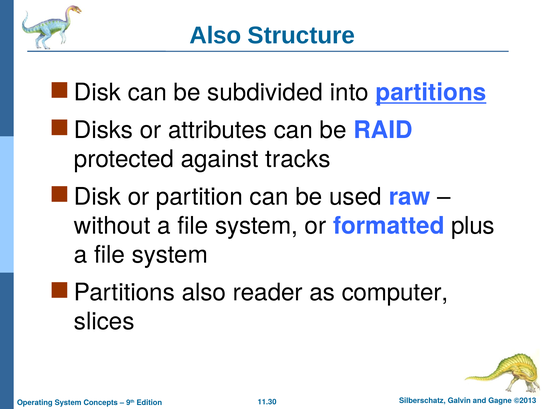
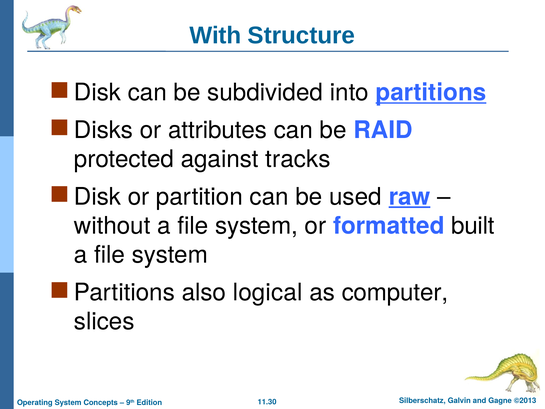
Also at (215, 35): Also -> With
raw underline: none -> present
plus: plus -> built
reader: reader -> logical
